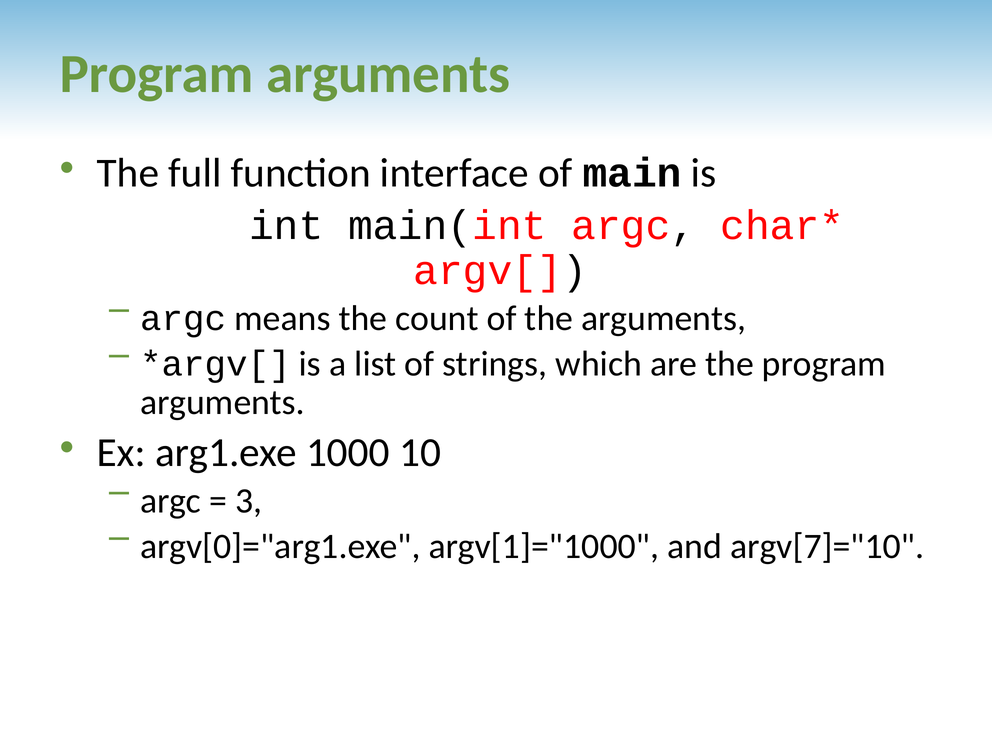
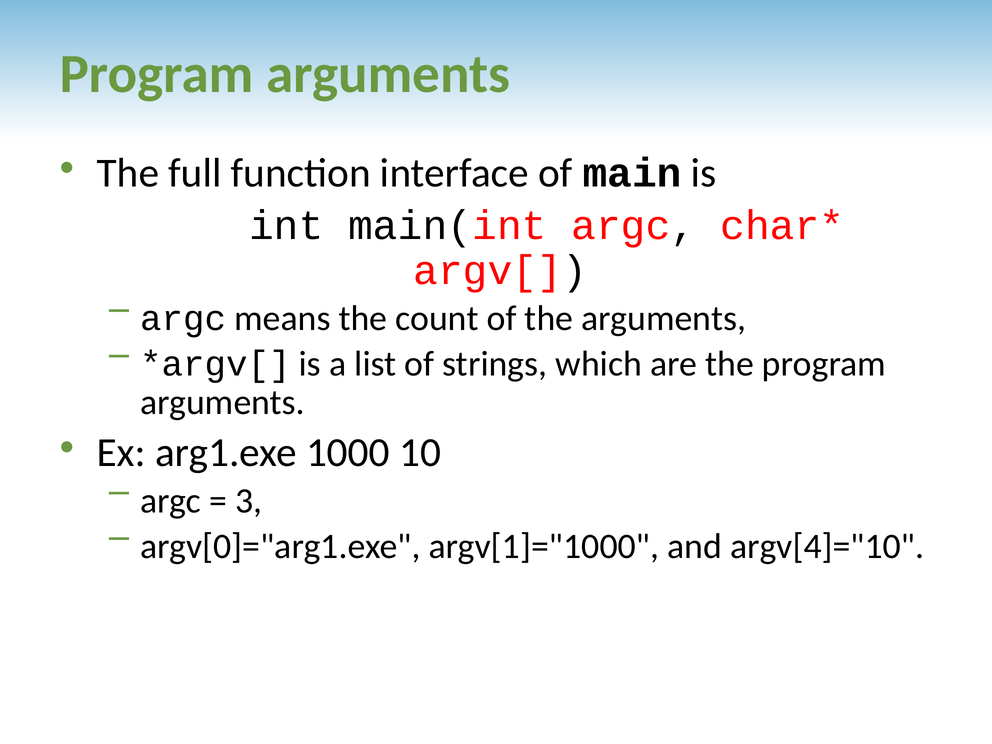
argv[7]="10: argv[7]="10 -> argv[4]="10
